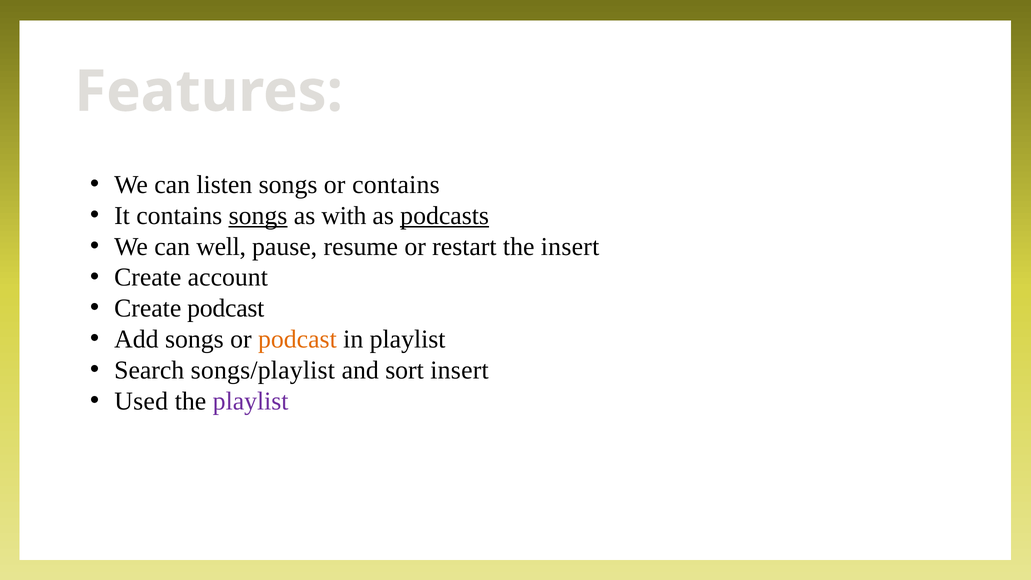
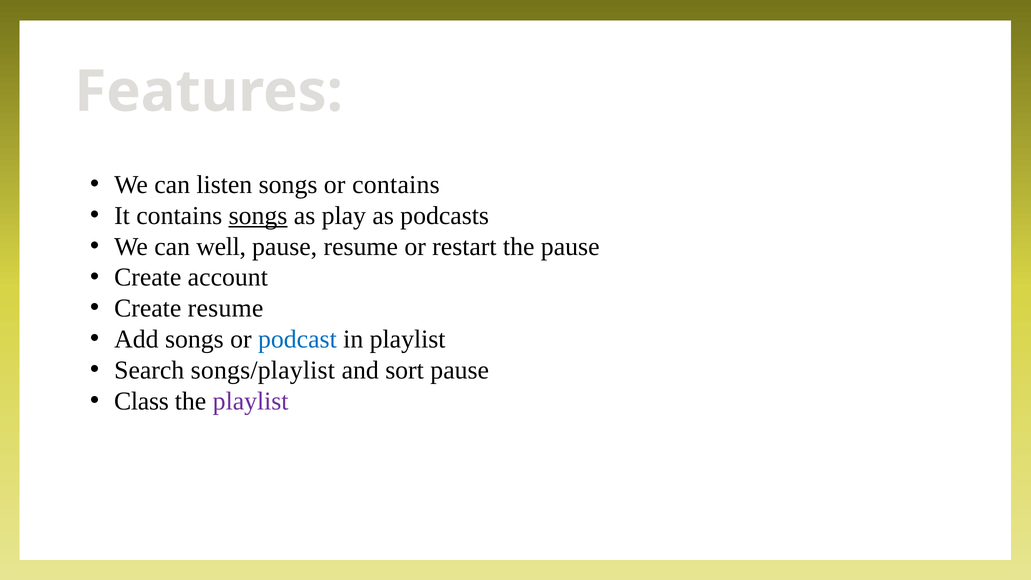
with: with -> play
podcasts underline: present -> none
the insert: insert -> pause
Create podcast: podcast -> resume
podcast at (297, 339) colour: orange -> blue
sort insert: insert -> pause
Used: Used -> Class
